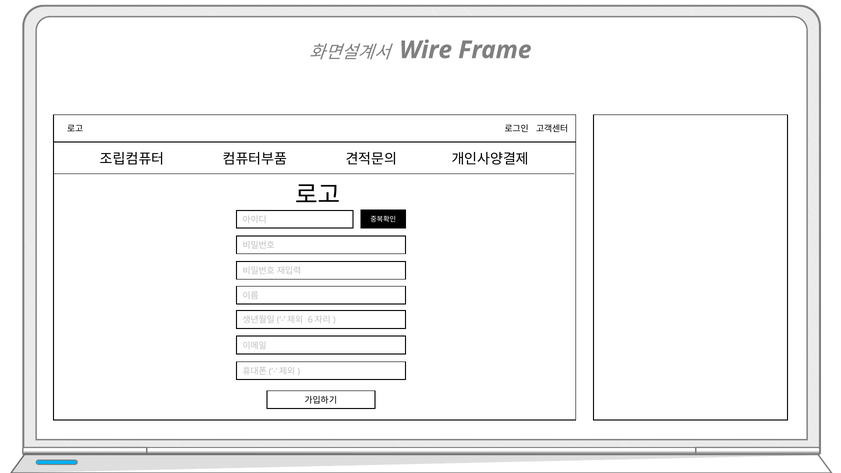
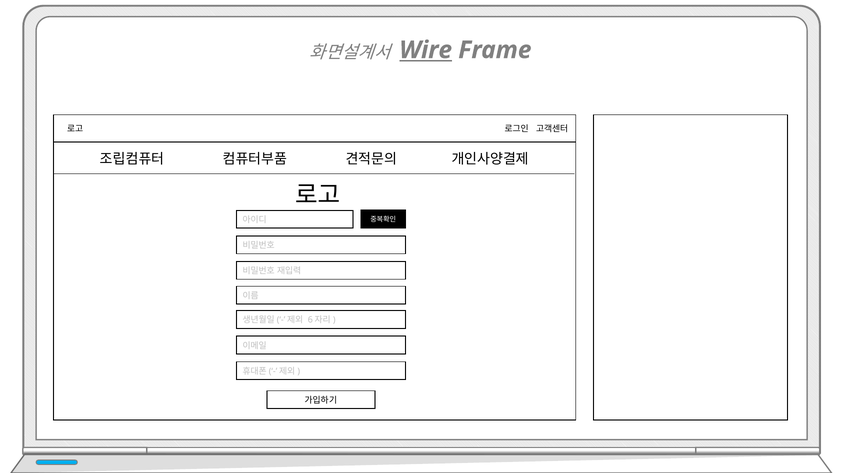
Wire underline: none -> present
